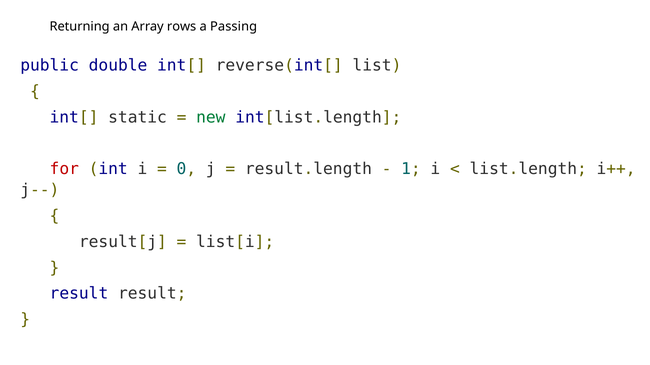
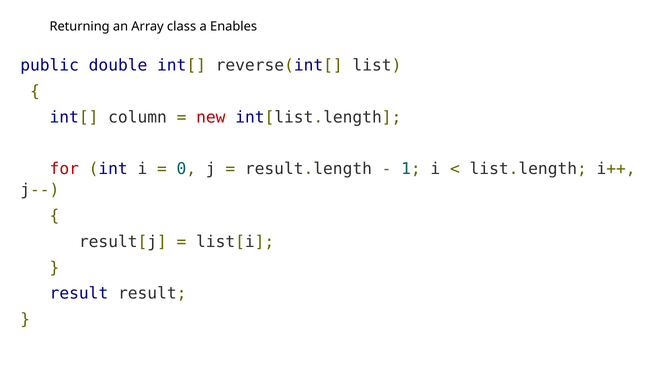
rows: rows -> class
Passing: Passing -> Enables
static: static -> column
new colour: green -> red
